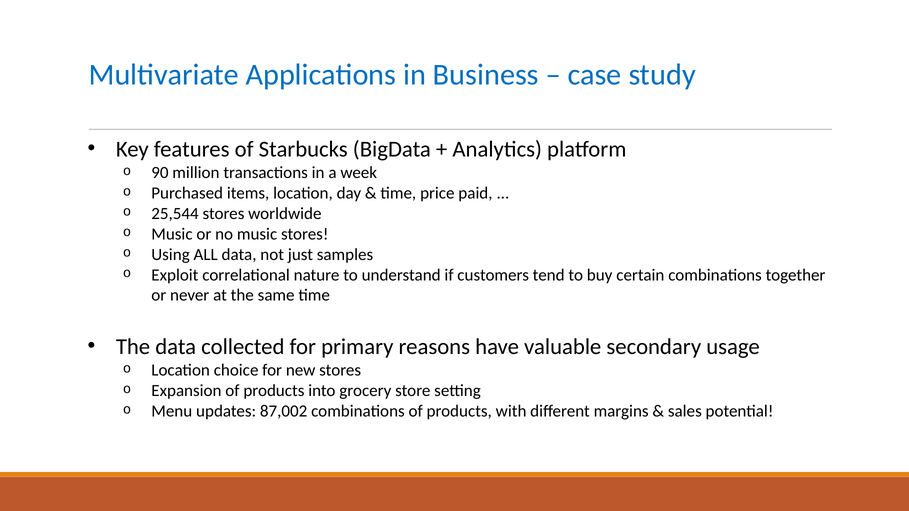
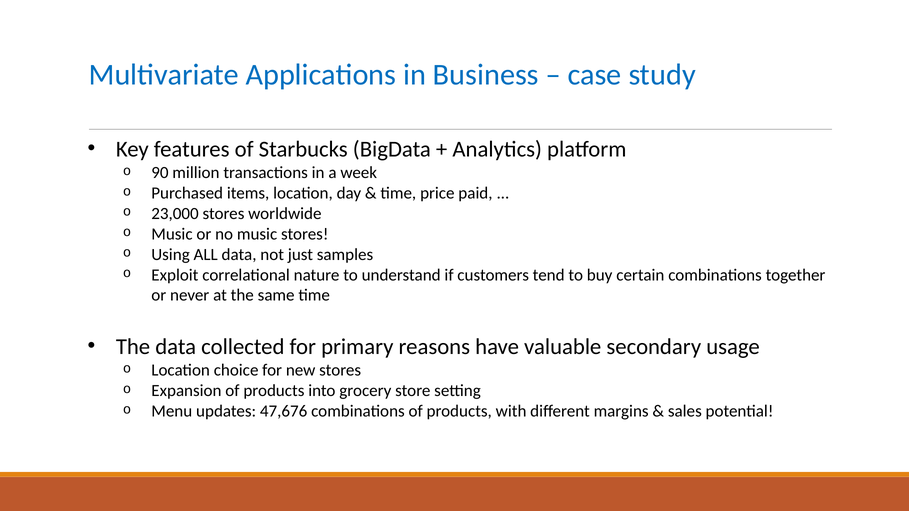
25,544: 25,544 -> 23,000
87,002: 87,002 -> 47,676
